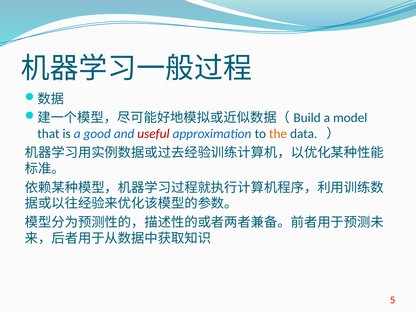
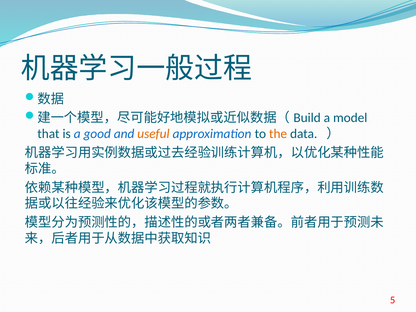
useful colour: red -> orange
